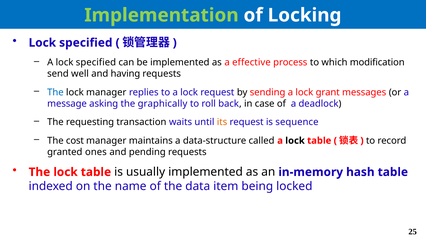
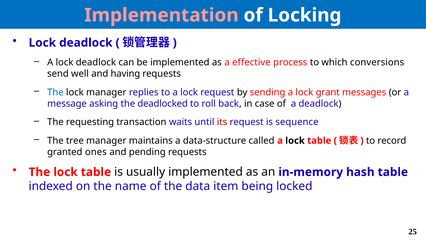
Implementation colour: light green -> pink
specified at (86, 43): specified -> deadlock
A lock specified: specified -> deadlock
modification: modification -> conversions
graphically: graphically -> deadlocked
its colour: orange -> red
cost: cost -> tree
